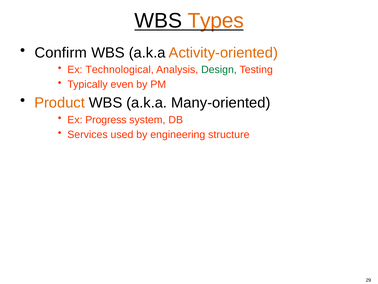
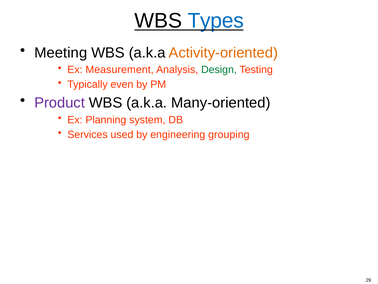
Types colour: orange -> blue
Confirm: Confirm -> Meeting
Technological: Technological -> Measurement
Product colour: orange -> purple
Progress: Progress -> Planning
structure: structure -> grouping
